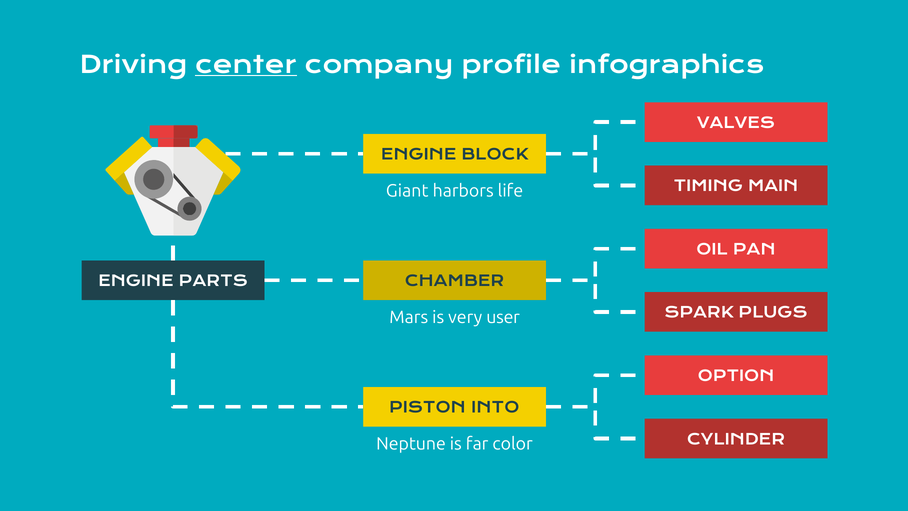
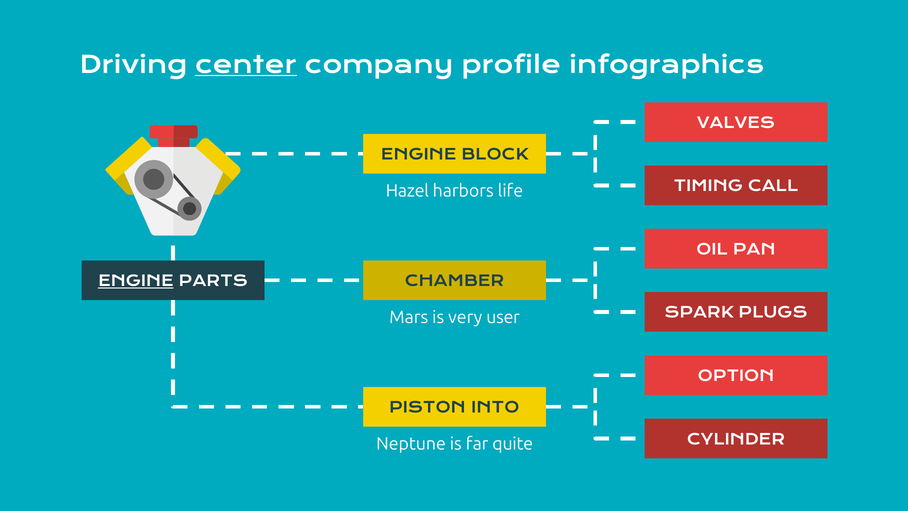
MAIN: MAIN -> CALL
Giant: Giant -> Hazel
ENGINE at (136, 281) underline: none -> present
color: color -> quite
